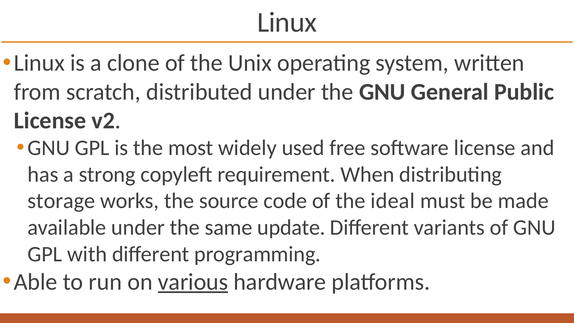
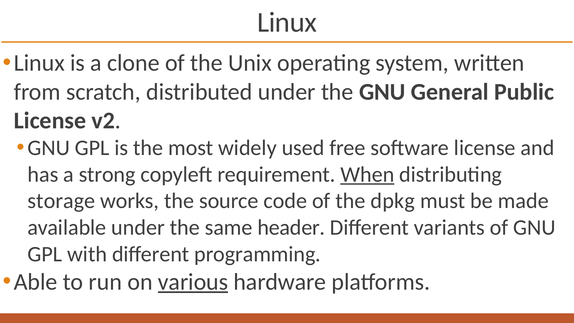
When underline: none -> present
ideal: ideal -> dpkg
update: update -> header
